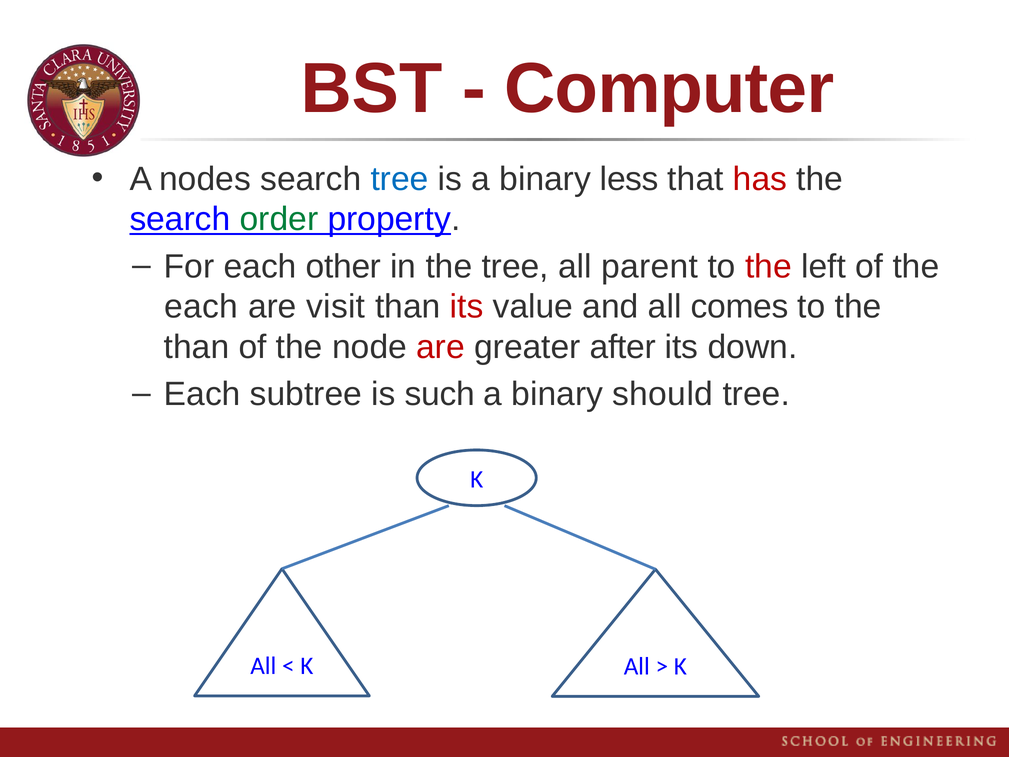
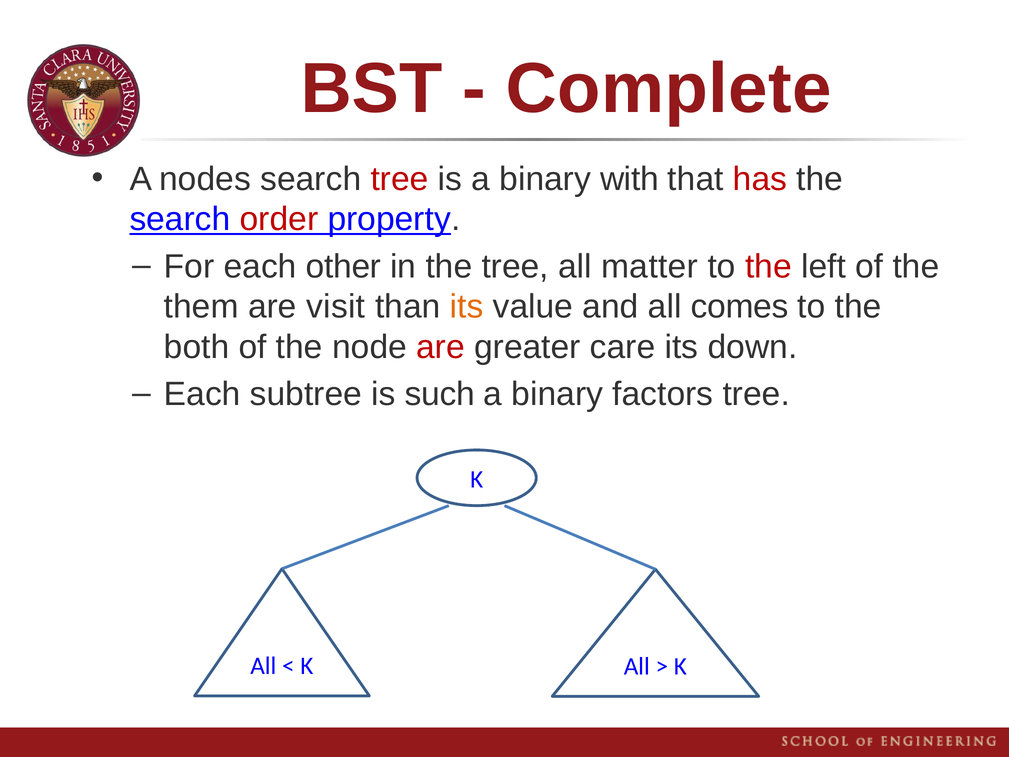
Computer: Computer -> Complete
tree at (400, 179) colour: blue -> red
less: less -> with
order colour: green -> red
parent: parent -> matter
each at (201, 307): each -> them
its at (467, 307) colour: red -> orange
than at (197, 347): than -> both
after: after -> care
should: should -> factors
